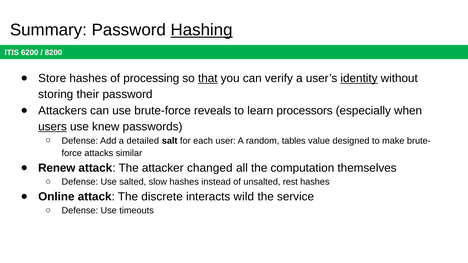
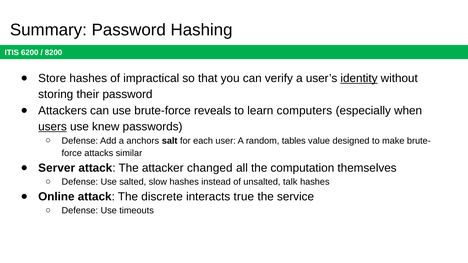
Hashing underline: present -> none
processing: processing -> impractical
that underline: present -> none
processors: processors -> computers
detailed: detailed -> anchors
Renew: Renew -> Server
rest: rest -> talk
wild: wild -> true
